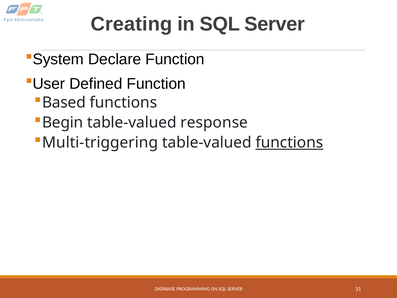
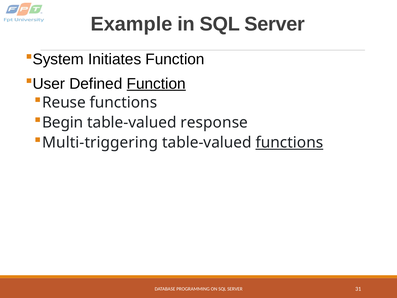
Creating: Creating -> Example
Declare: Declare -> Initiates
Function at (156, 84) underline: none -> present
Based: Based -> Reuse
